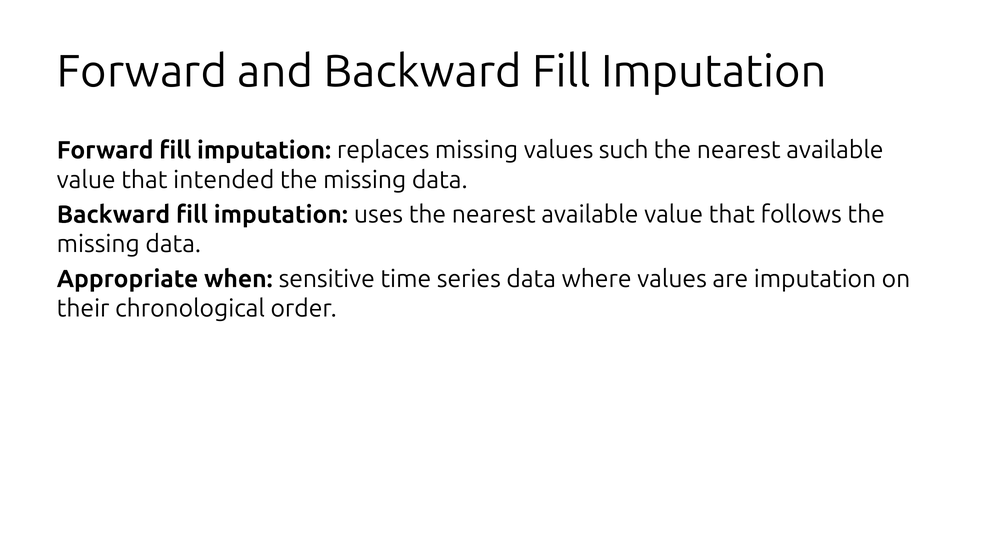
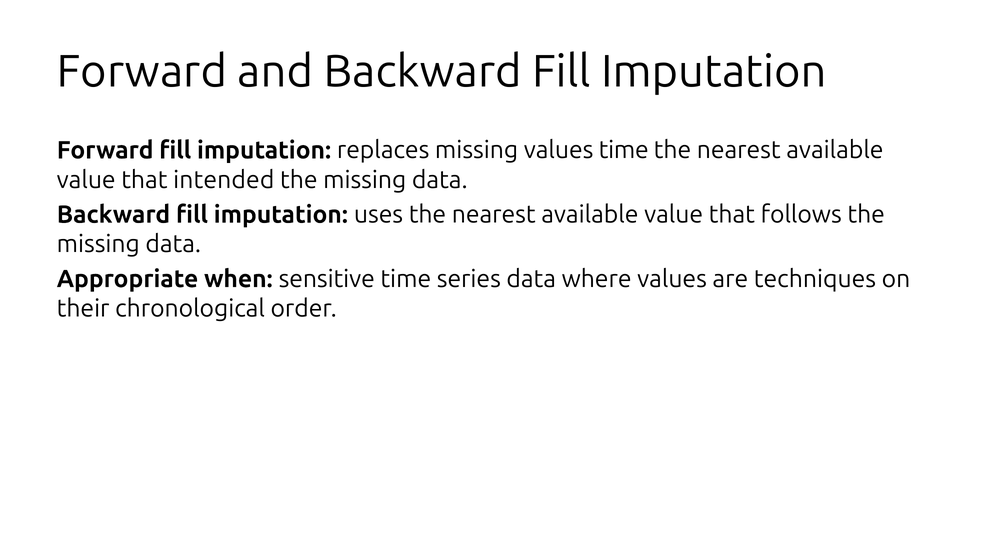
values such: such -> time
are imputation: imputation -> techniques
